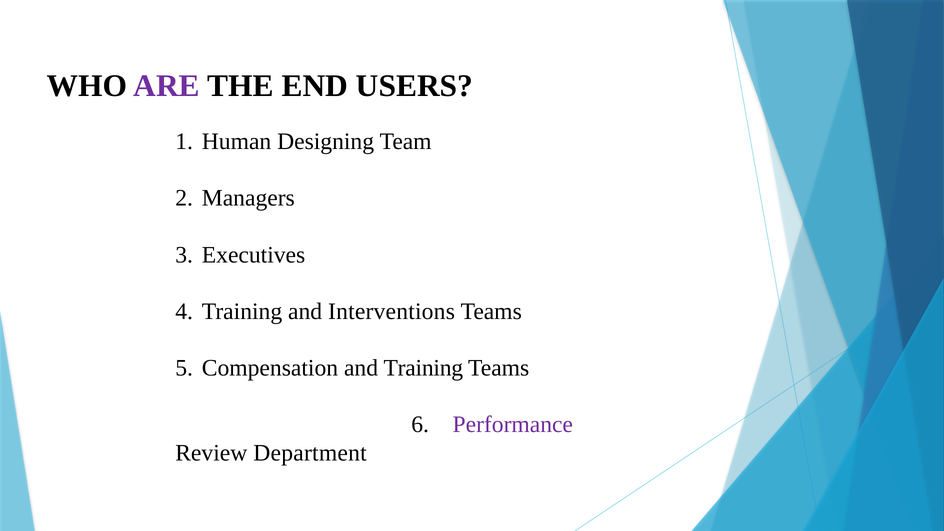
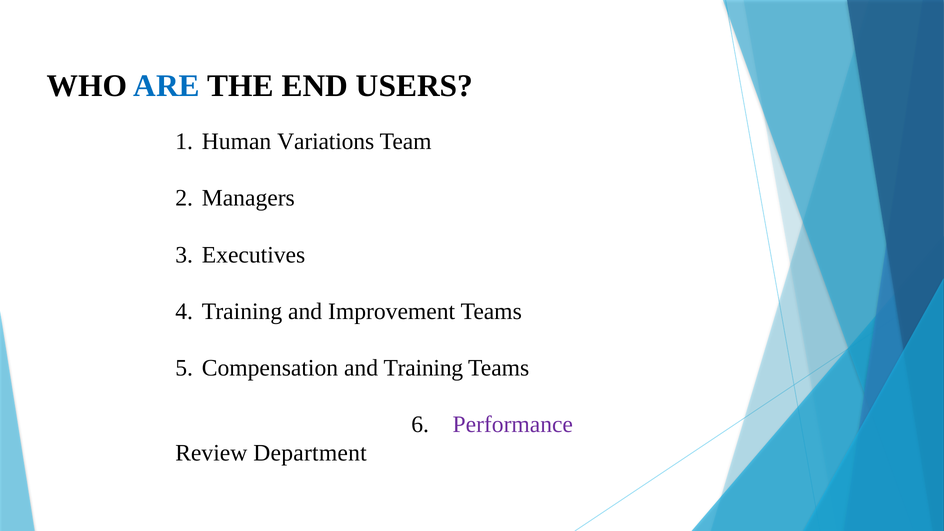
ARE colour: purple -> blue
Designing: Designing -> Variations
Interventions: Interventions -> Improvement
